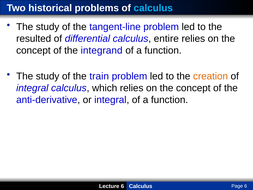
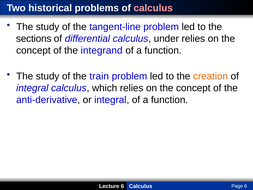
calculus at (153, 8) colour: light blue -> pink
resulted: resulted -> sections
entire: entire -> under
